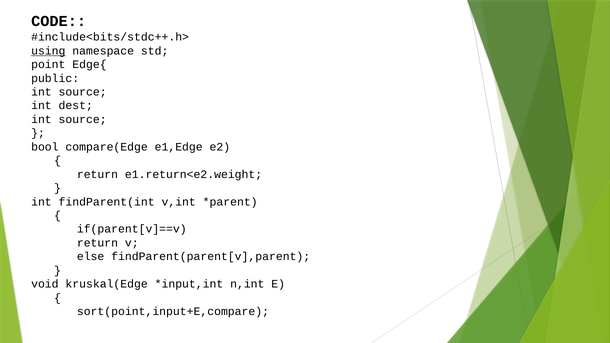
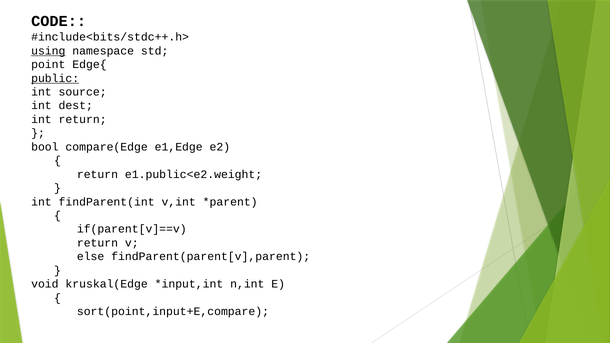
public underline: none -> present
source at (83, 119): source -> return
e1.return<e2.weight: e1.return<e2.weight -> e1.public<e2.weight
